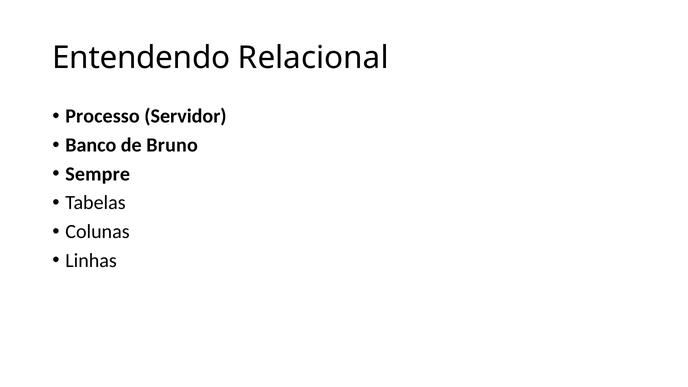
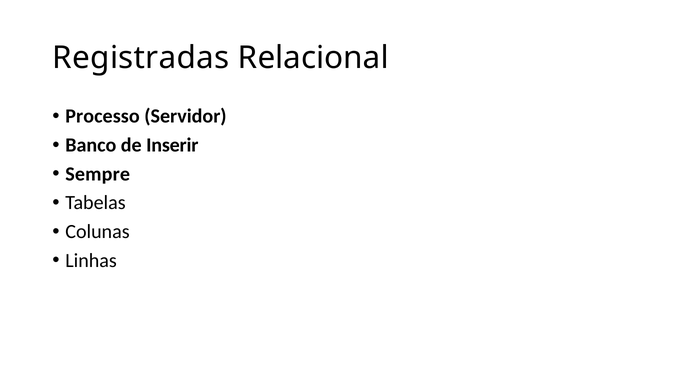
Entendendo: Entendendo -> Registradas
Bruno: Bruno -> Inserir
